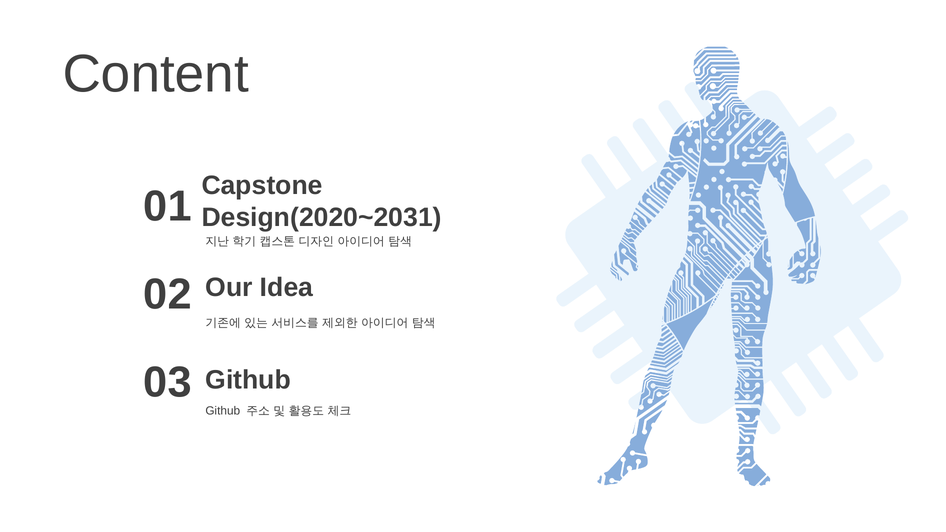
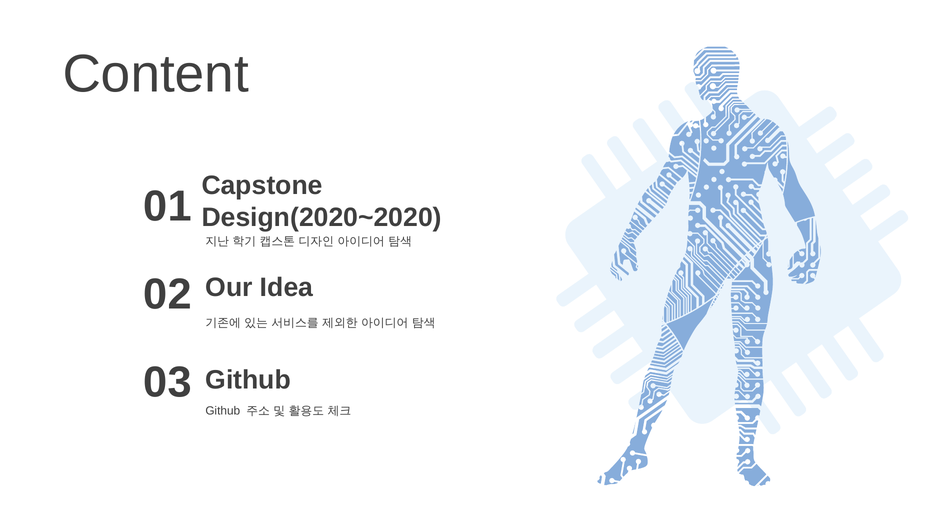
Design(2020~2031: Design(2020~2031 -> Design(2020~2020
